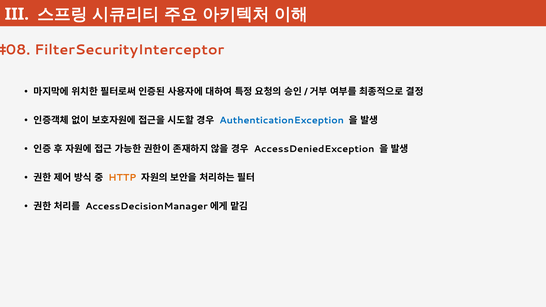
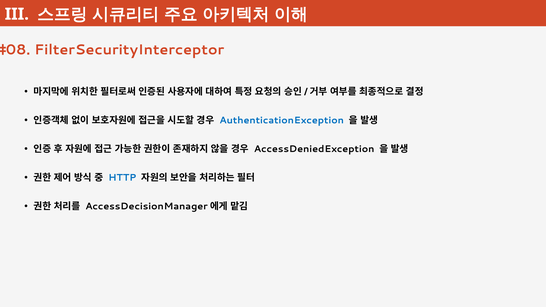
HTTP colour: orange -> blue
